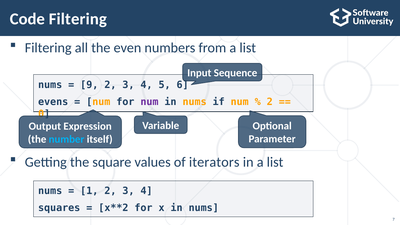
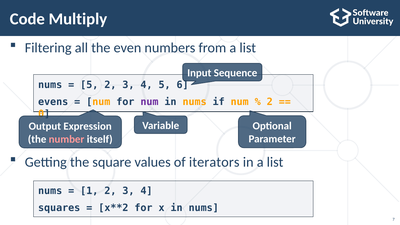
Code Filtering: Filtering -> Multiply
9 at (89, 85): 9 -> 5
number colour: light blue -> pink
